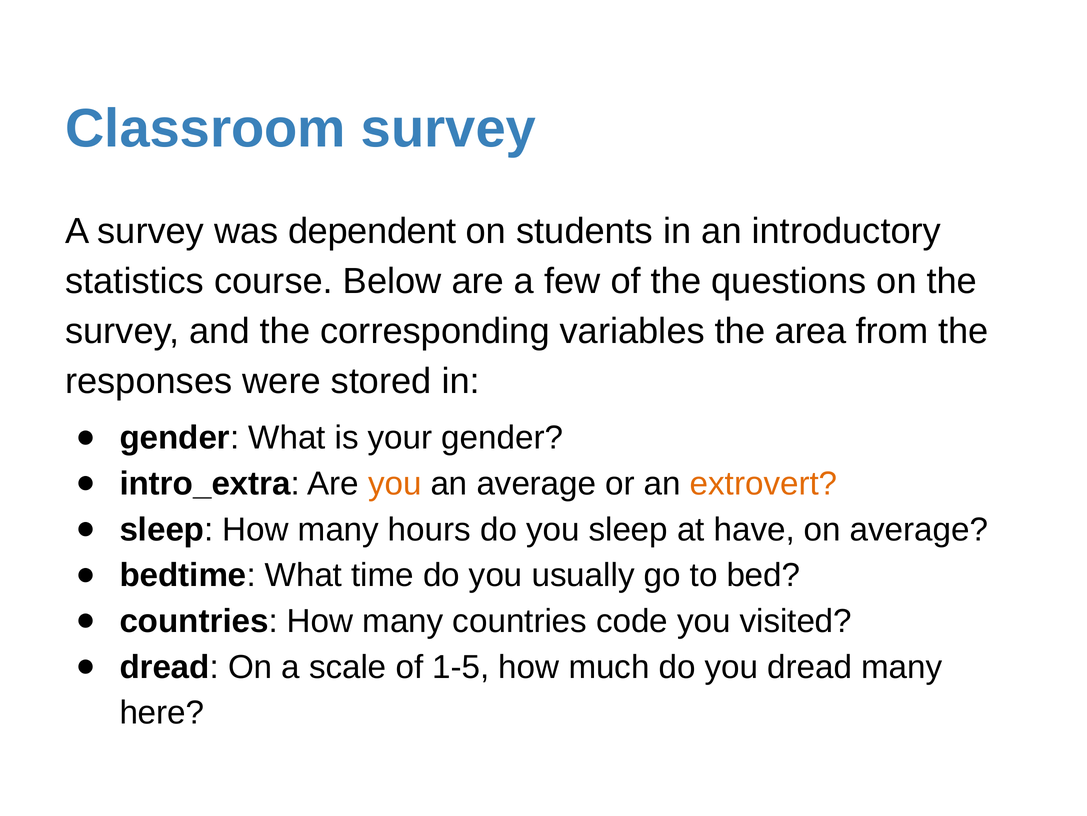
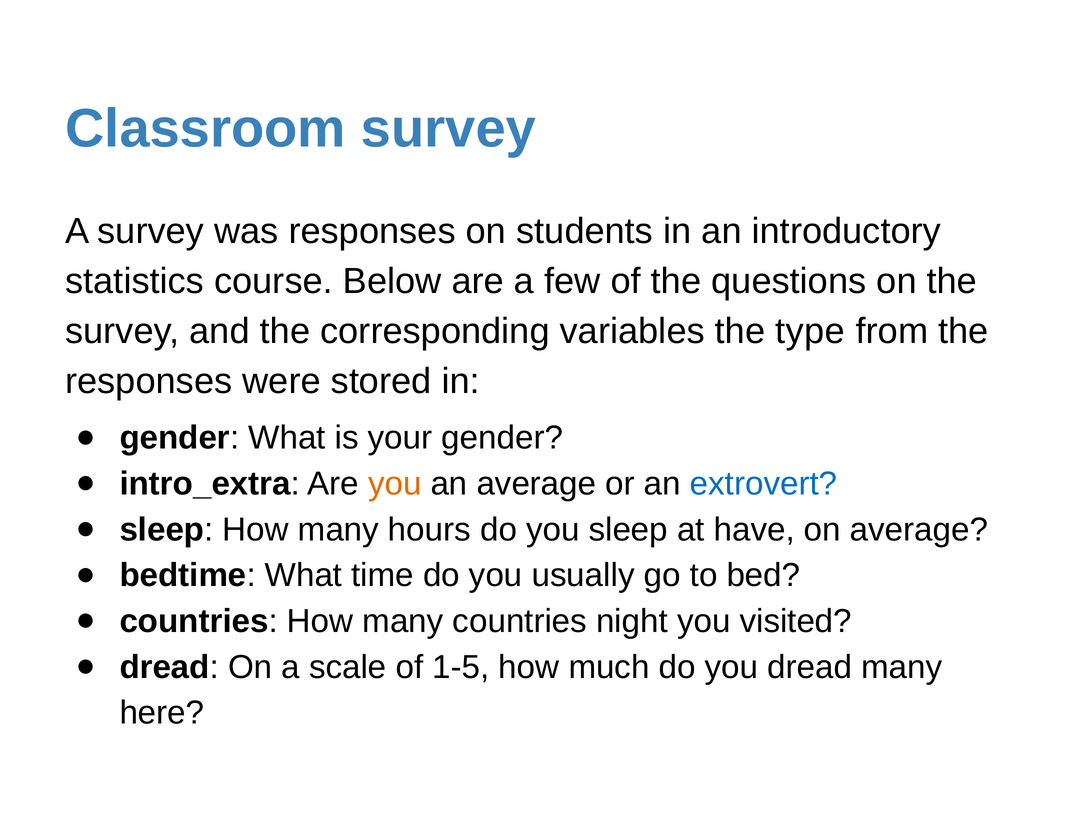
was dependent: dependent -> responses
area: area -> type
extrovert colour: orange -> blue
code: code -> night
